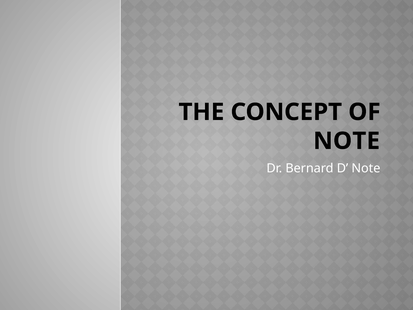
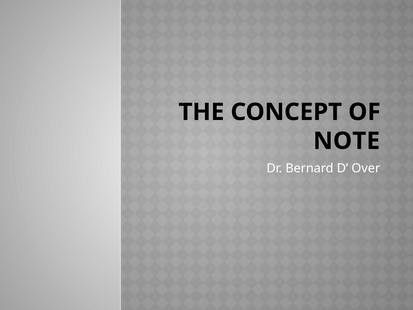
D Note: Note -> Over
